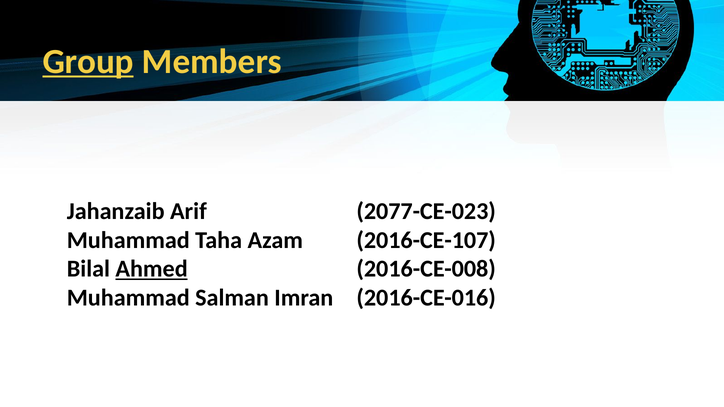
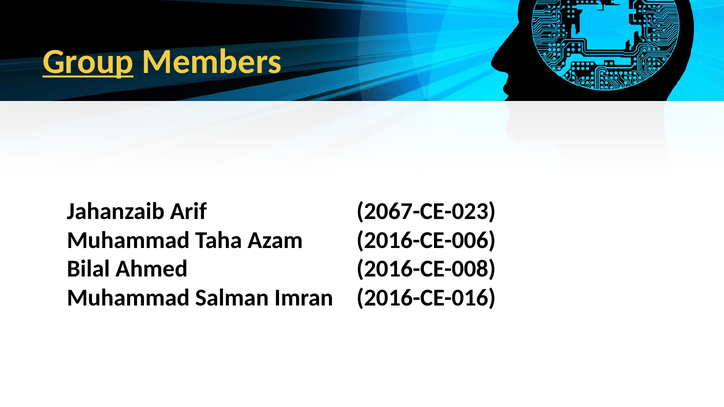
2077-CE-023: 2077-CE-023 -> 2067-CE-023
2016-CE-107: 2016-CE-107 -> 2016-CE-006
Ahmed underline: present -> none
